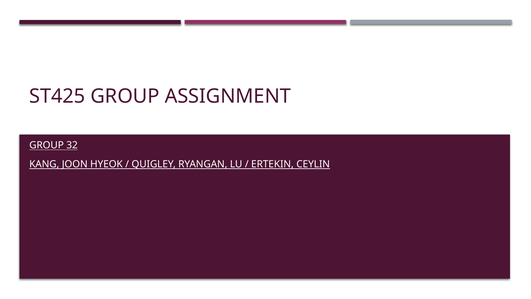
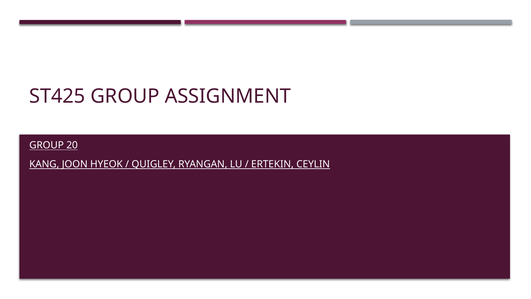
32: 32 -> 20
